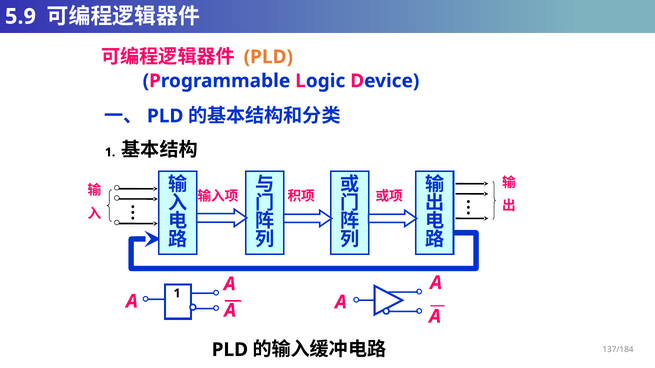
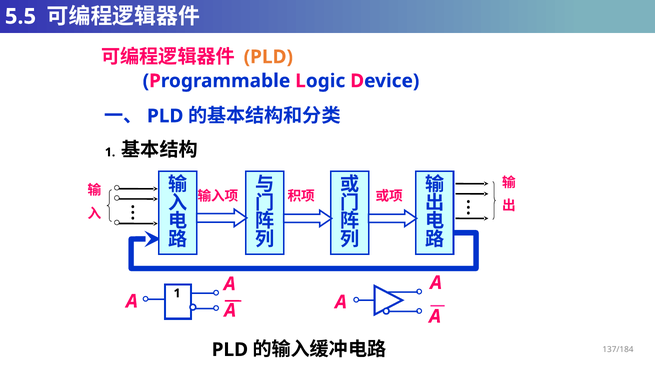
5.9: 5.9 -> 5.5
